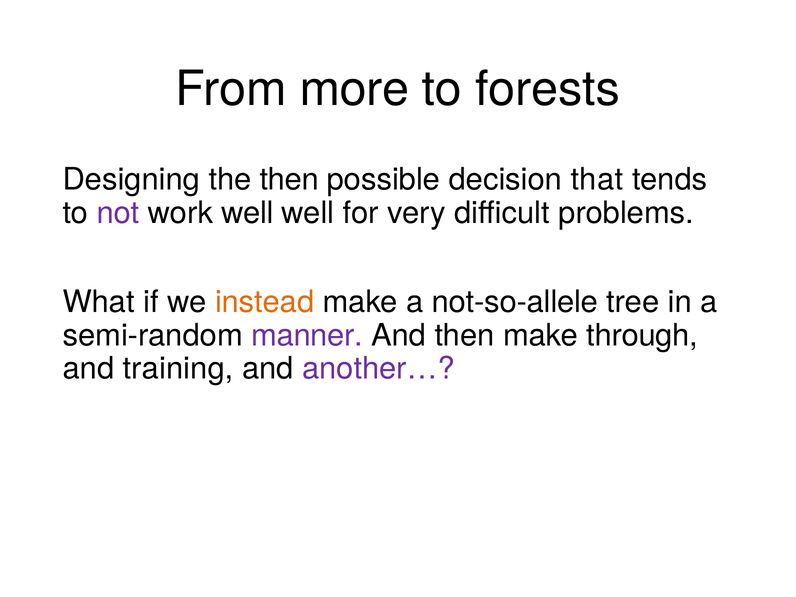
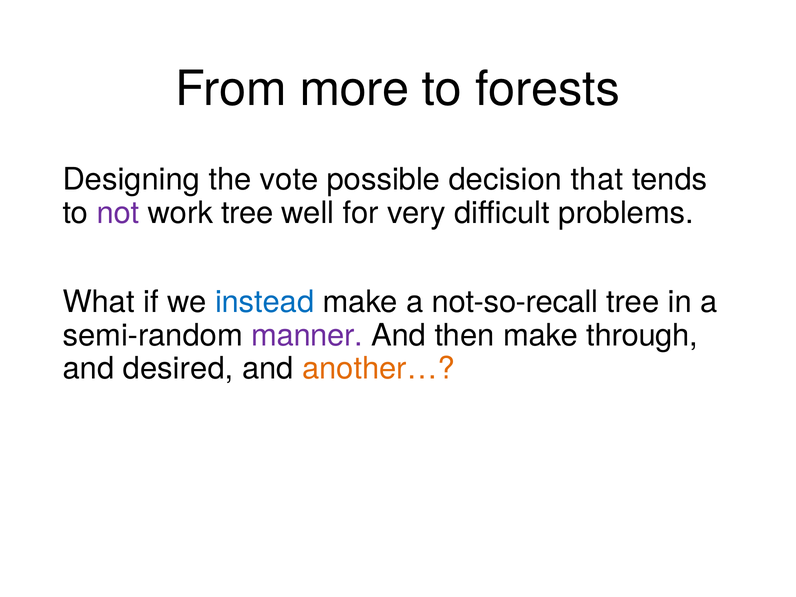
the then: then -> vote
work well: well -> tree
instead colour: orange -> blue
not-so-allele: not-so-allele -> not-so-recall
training: training -> desired
another… colour: purple -> orange
